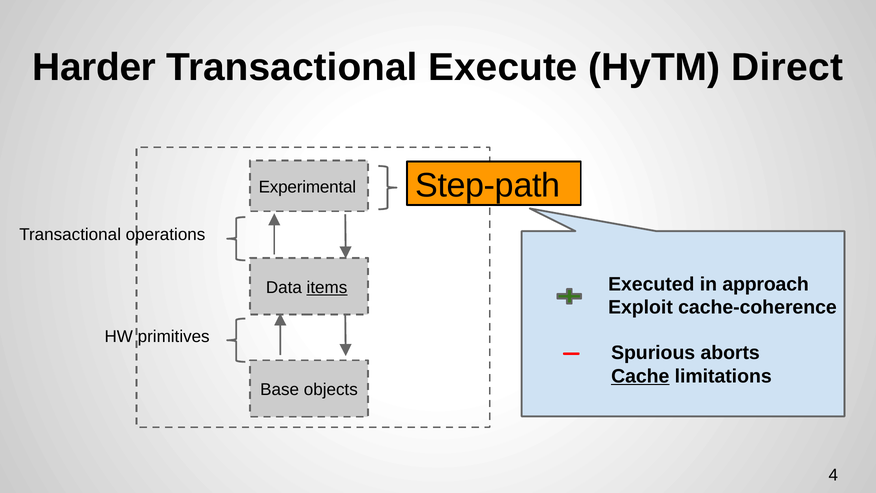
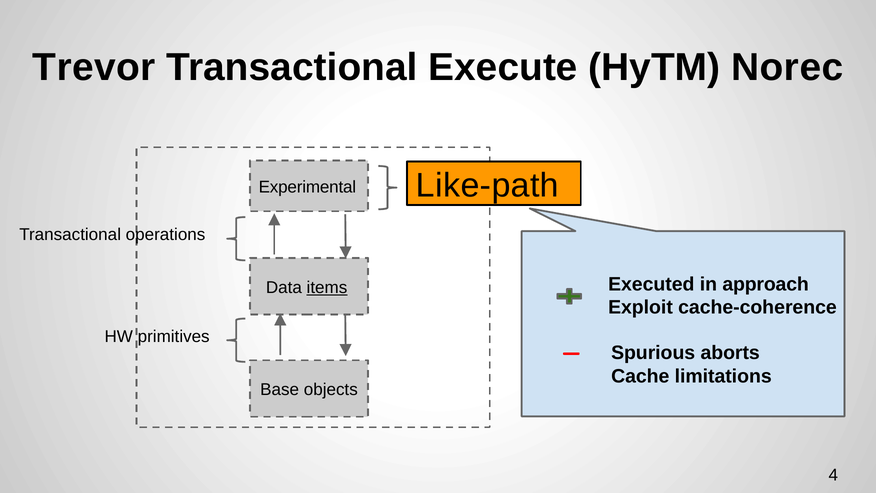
Harder: Harder -> Trevor
Direct: Direct -> Norec
Step-path: Step-path -> Like-path
Cache underline: present -> none
